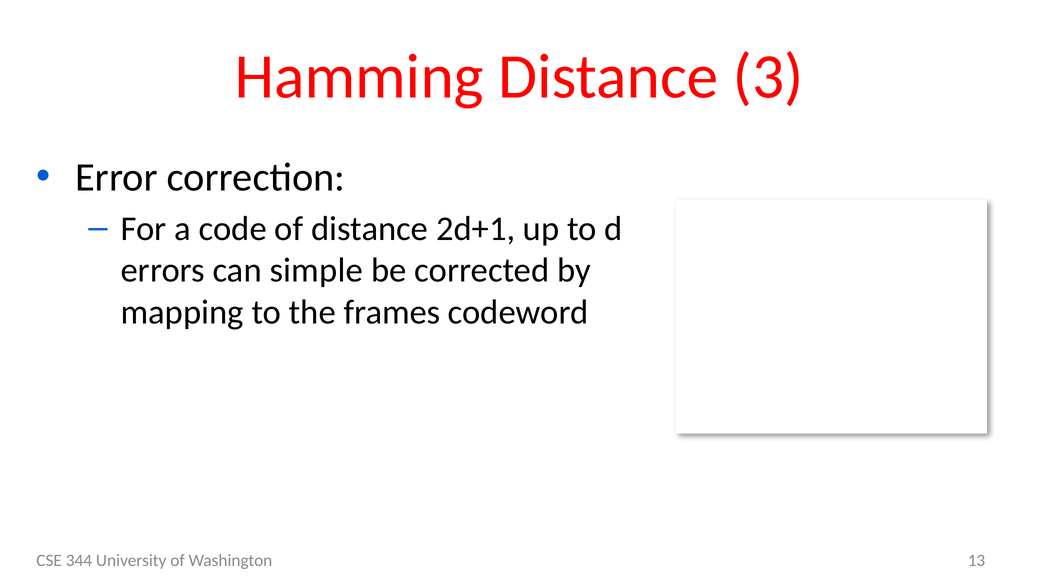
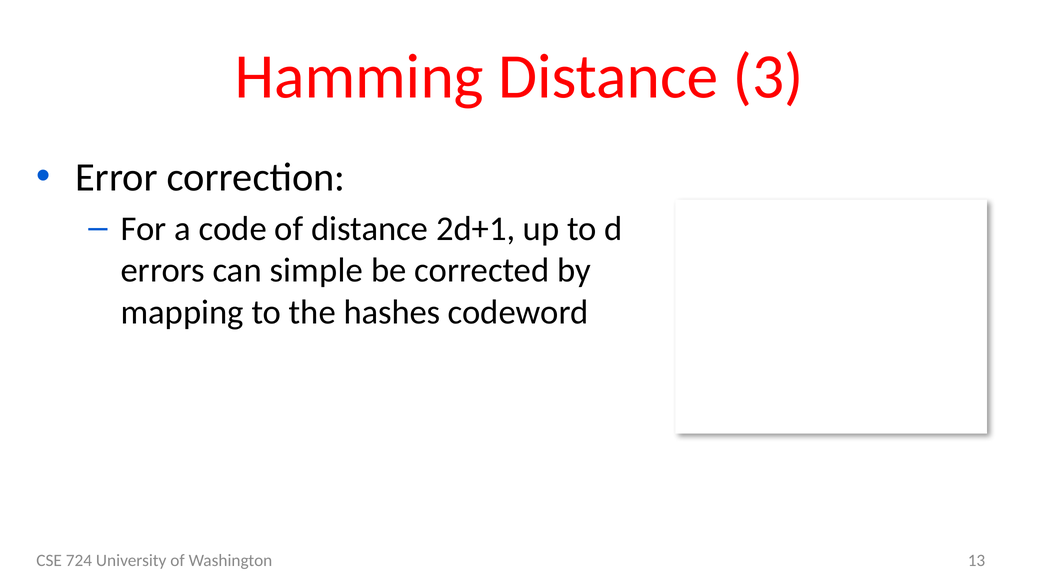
frames: frames -> hashes
344: 344 -> 724
